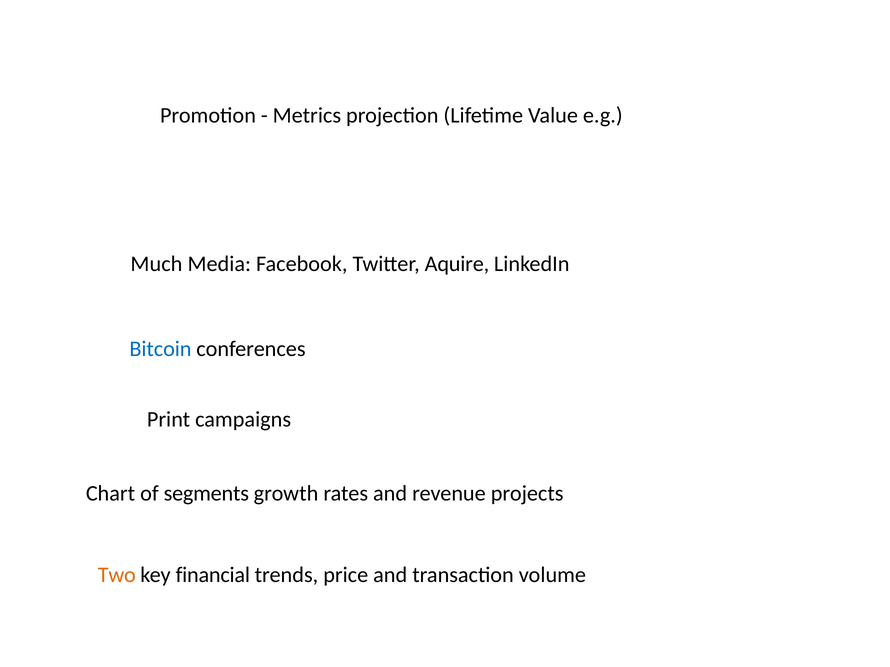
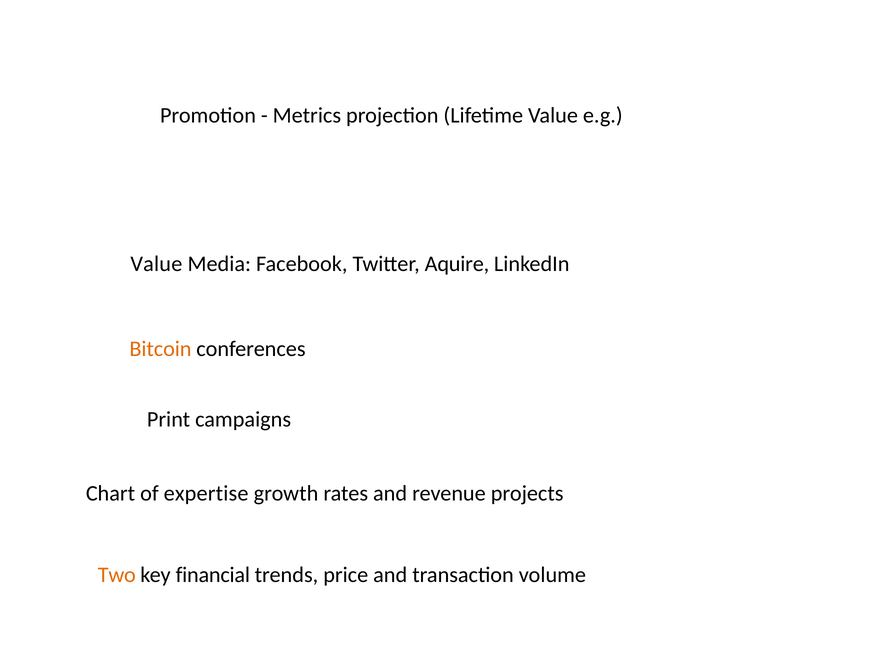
Much at (156, 264): Much -> Value
Bitcoin colour: blue -> orange
segments: segments -> expertise
